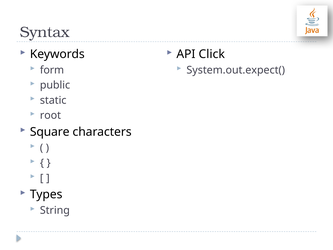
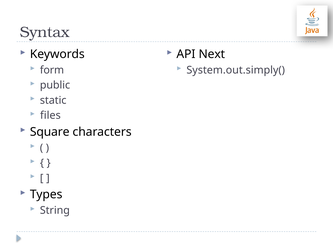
Click: Click -> Next
System.out.expect(: System.out.expect( -> System.out.simply(
root: root -> files
